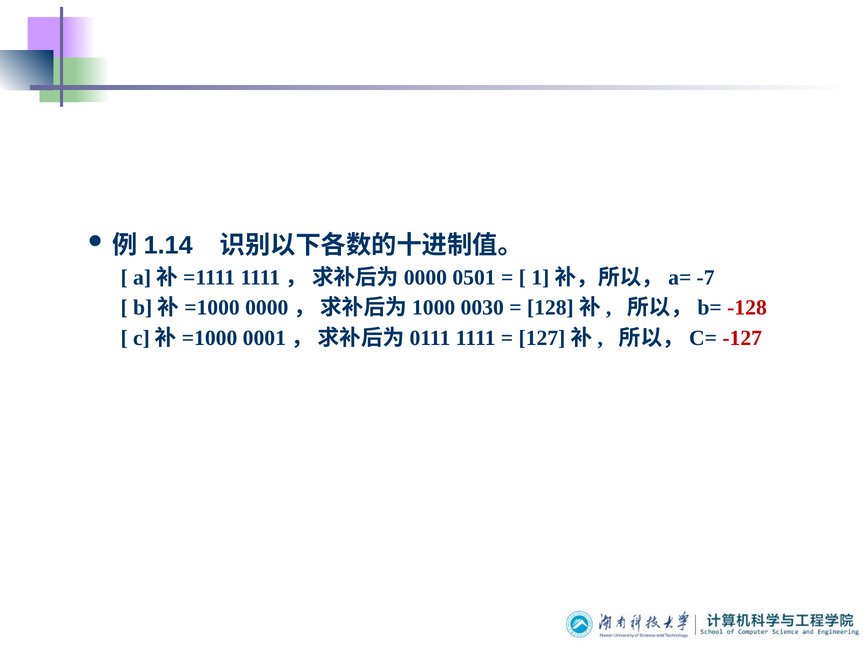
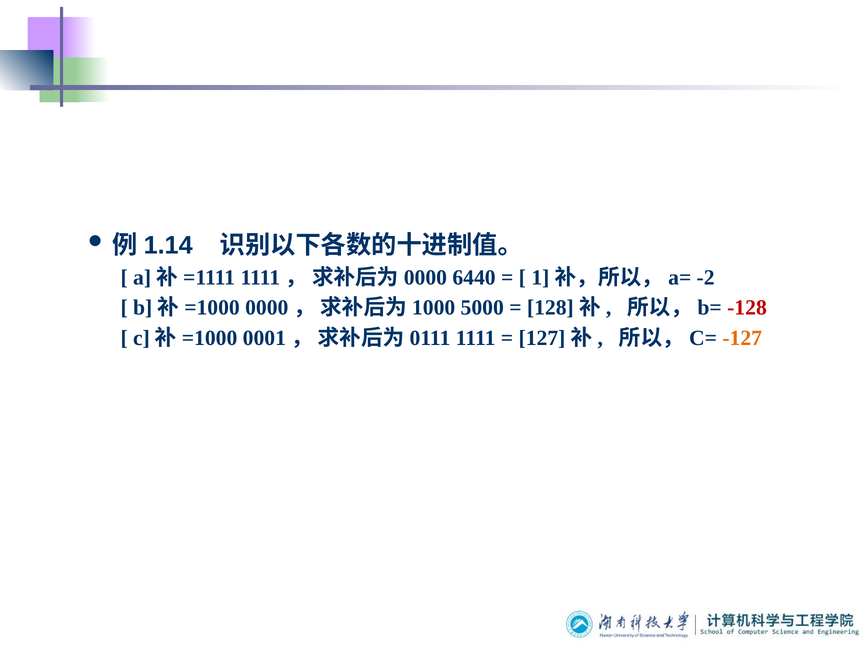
0501: 0501 -> 6440
-7: -7 -> -2
0030: 0030 -> 5000
-127 colour: red -> orange
